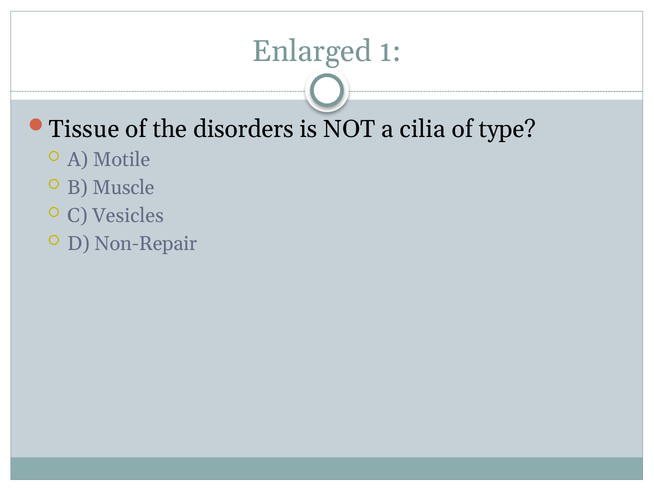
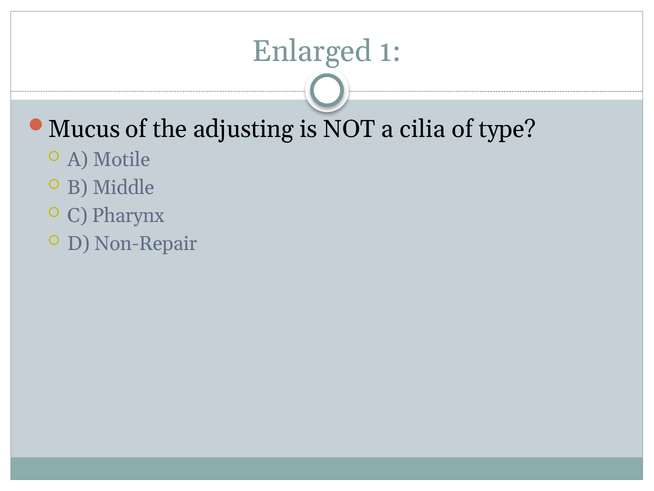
Tissue: Tissue -> Mucus
disorders: disorders -> adjusting
Muscle: Muscle -> Middle
Vesicles: Vesicles -> Pharynx
